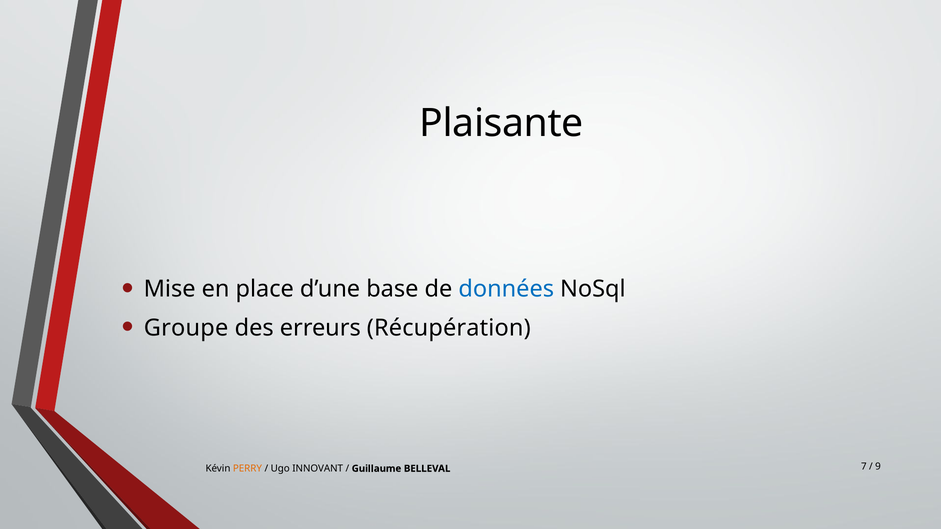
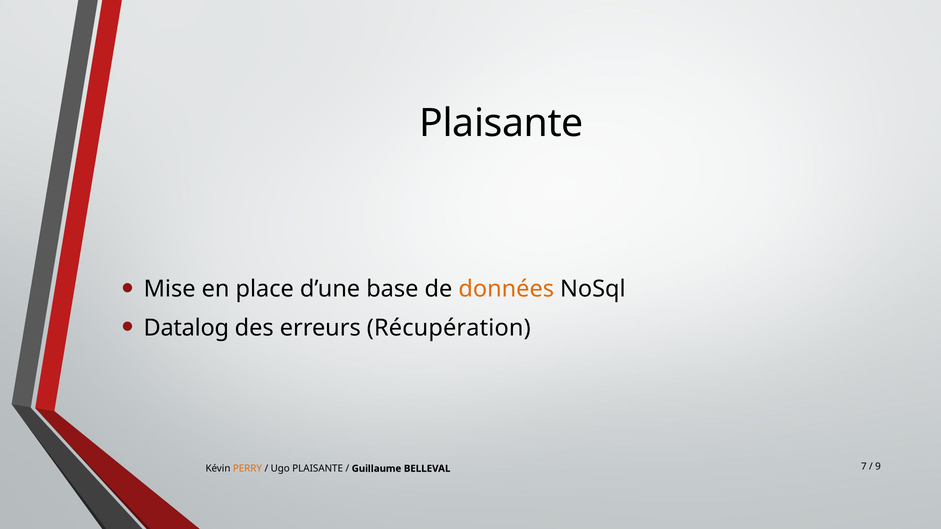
données colour: blue -> orange
Groupe: Groupe -> Datalog
Ugo INNOVANT: INNOVANT -> PLAISANTE
